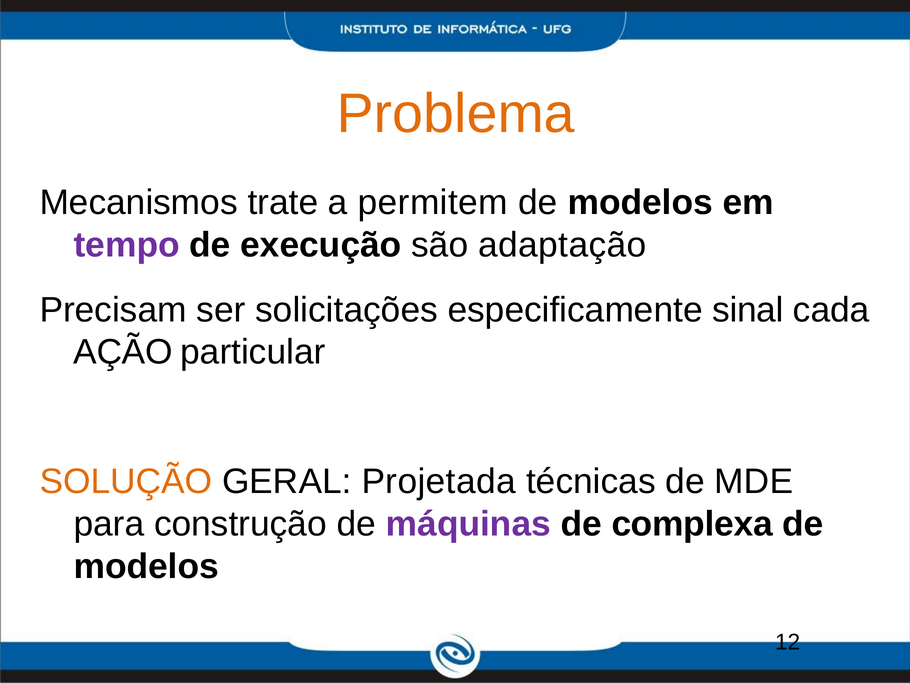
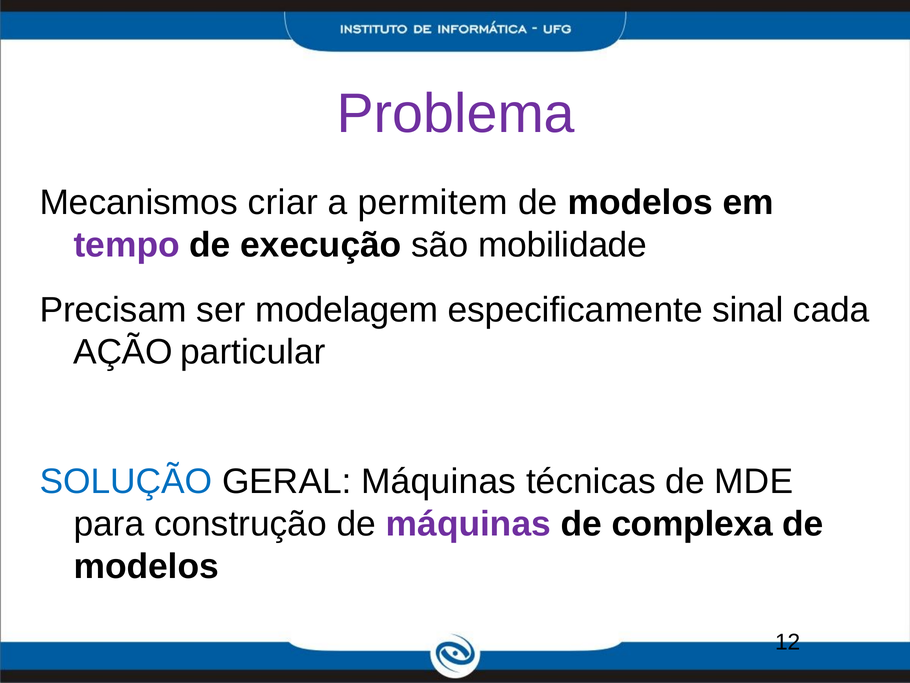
Problema colour: orange -> purple
trate: trate -> criar
adaptação: adaptação -> mobilidade
solicitações: solicitações -> modelagem
SOLUÇÃO colour: orange -> blue
GERAL Projetada: Projetada -> Máquinas
